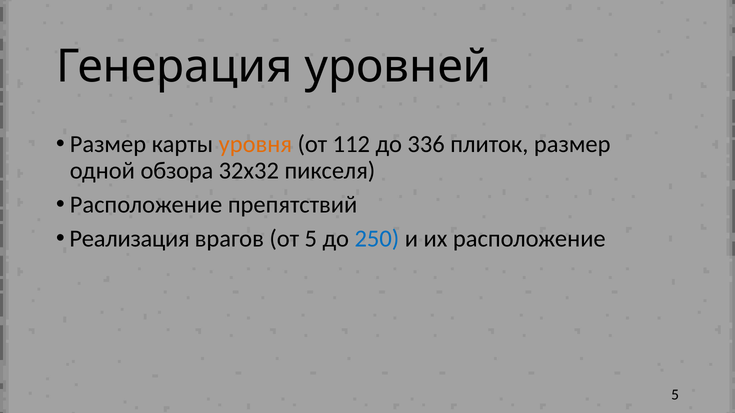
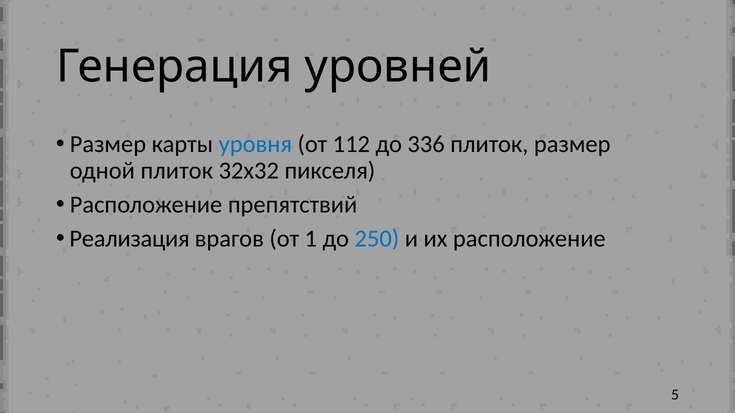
уровня colour: orange -> blue
одной обзора: обзора -> плиток
от 5: 5 -> 1
